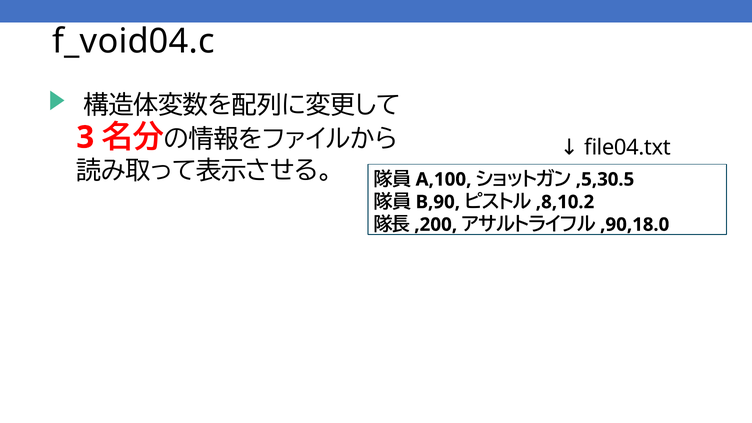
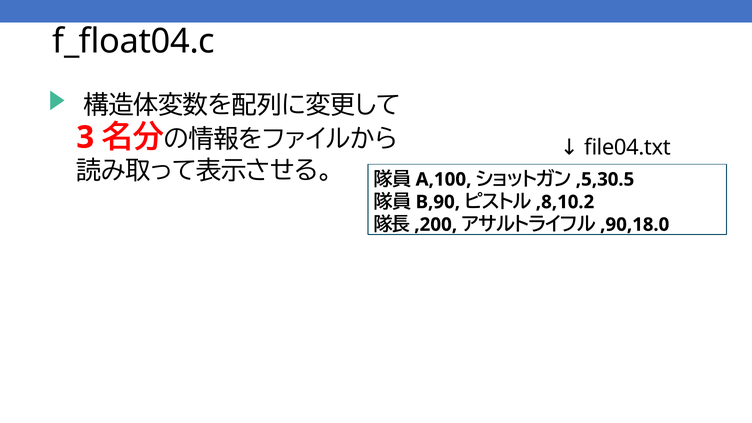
f_void04.c: f_void04.c -> f_float04.c
